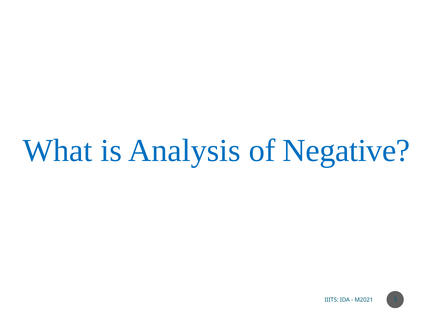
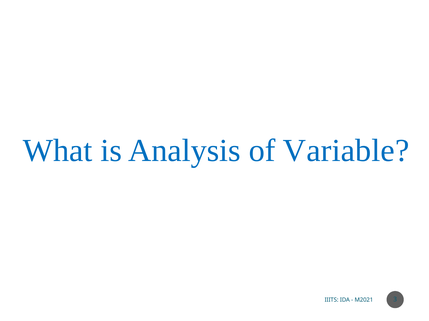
Negative: Negative -> Variable
